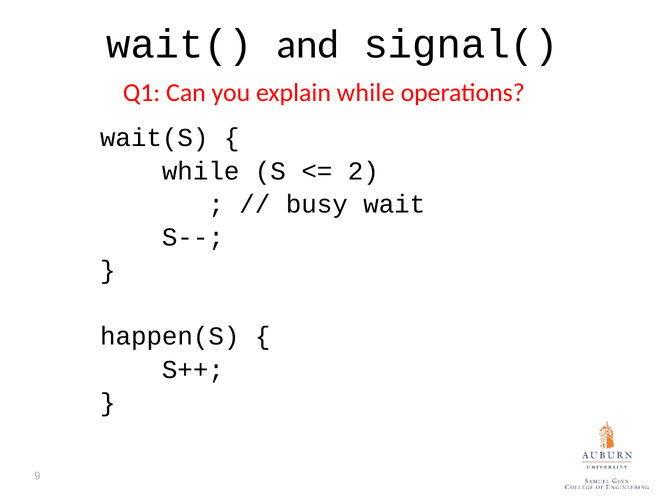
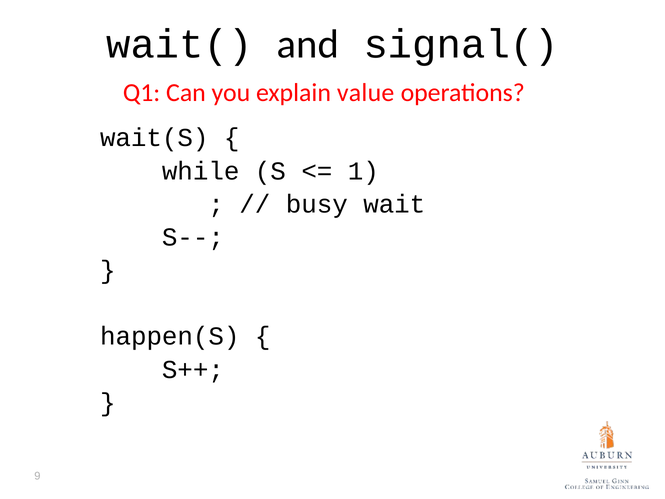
explain while: while -> value
2: 2 -> 1
